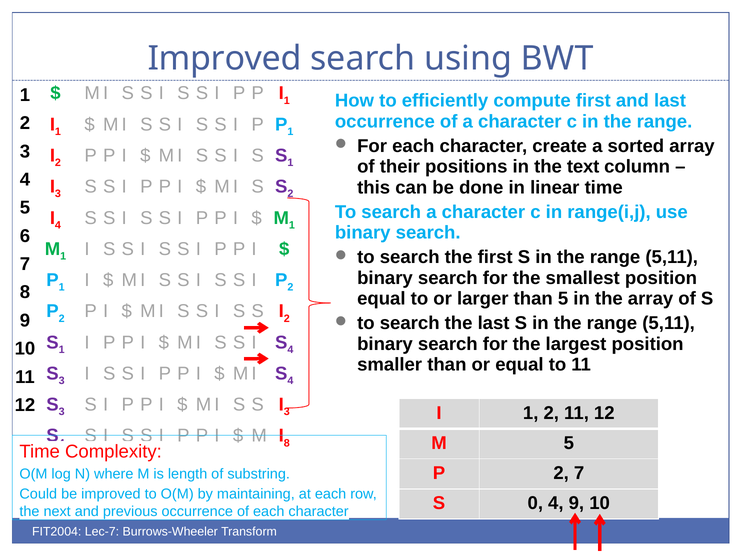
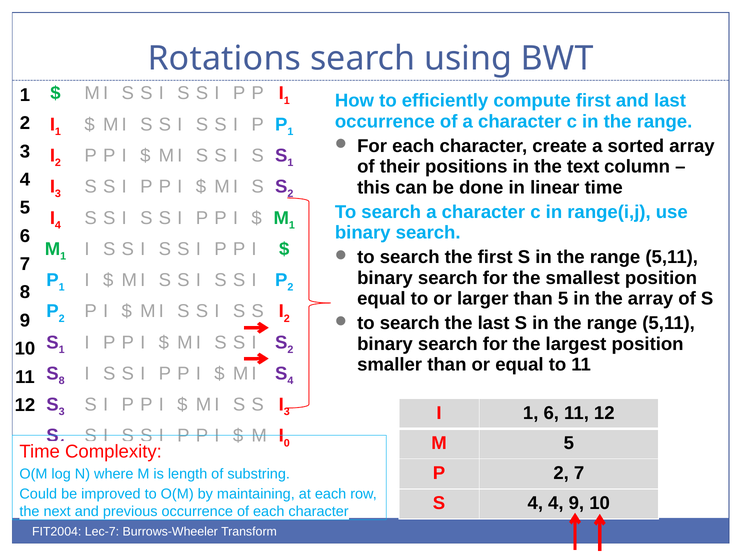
Improved at (225, 58): Improved -> Rotations
I S 4: 4 -> 2
3 at (62, 381): 3 -> 8
I 1 2: 2 -> 6
I 8: 8 -> 0
0 at (535, 504): 0 -> 4
